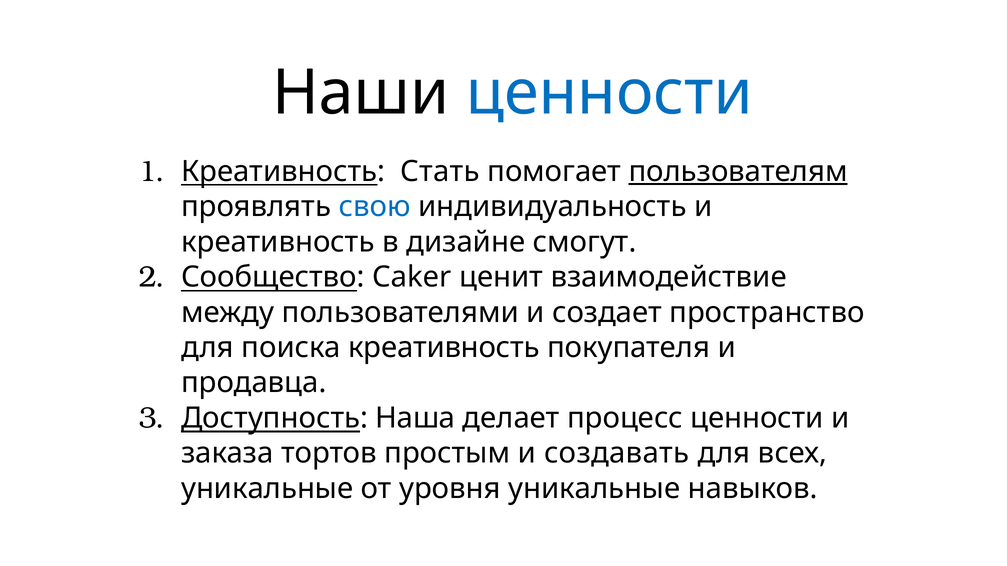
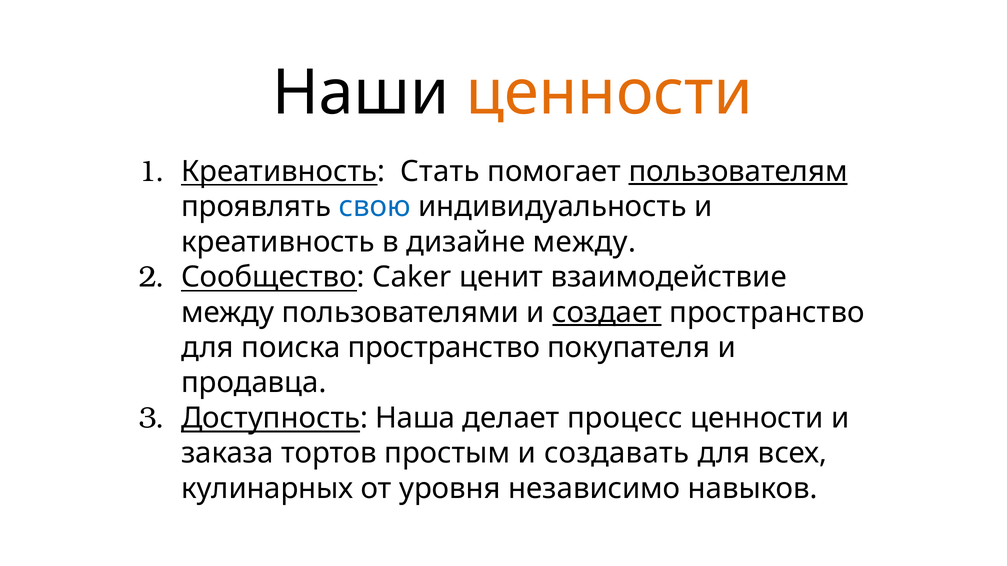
ценности at (609, 93) colour: blue -> orange
дизайне смогут: смогут -> между
создает underline: none -> present
поиска креативность: креативность -> пространство
уникальные at (267, 489): уникальные -> кулинарных
уровня уникальные: уникальные -> независимо
